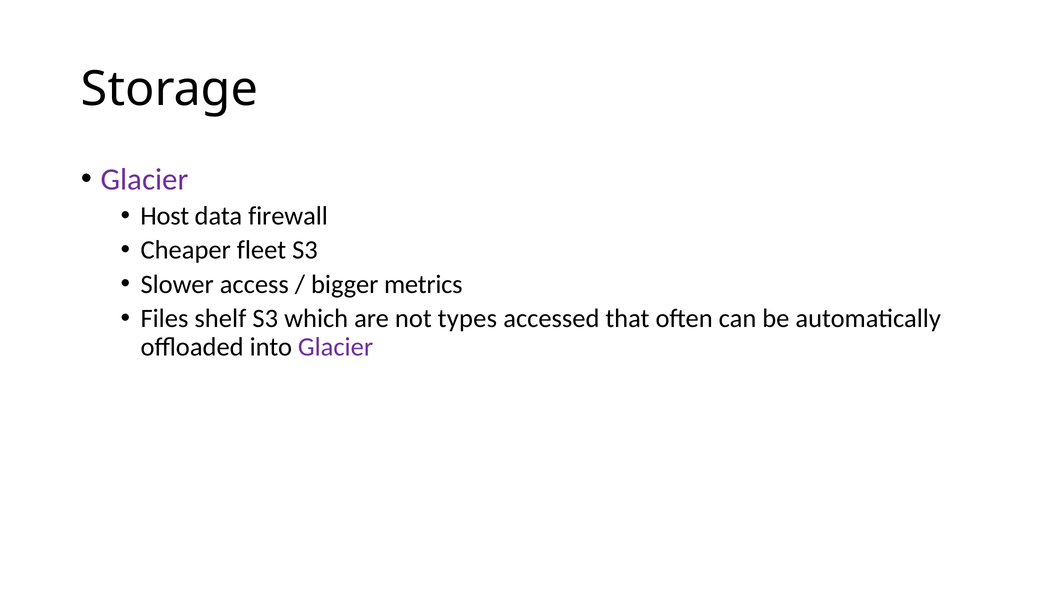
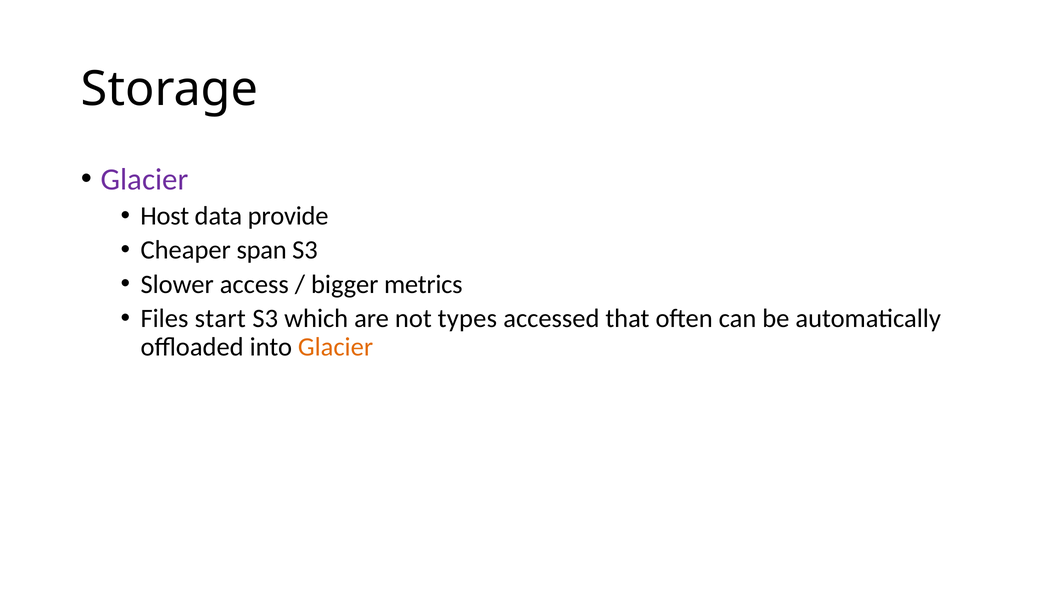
firewall: firewall -> provide
fleet: fleet -> span
shelf: shelf -> start
Glacier at (336, 347) colour: purple -> orange
